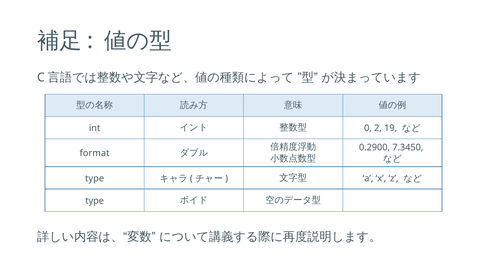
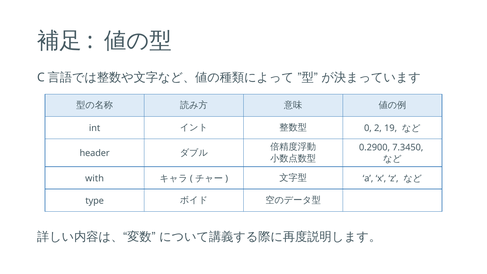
format: format -> header
type at (95, 178): type -> with
